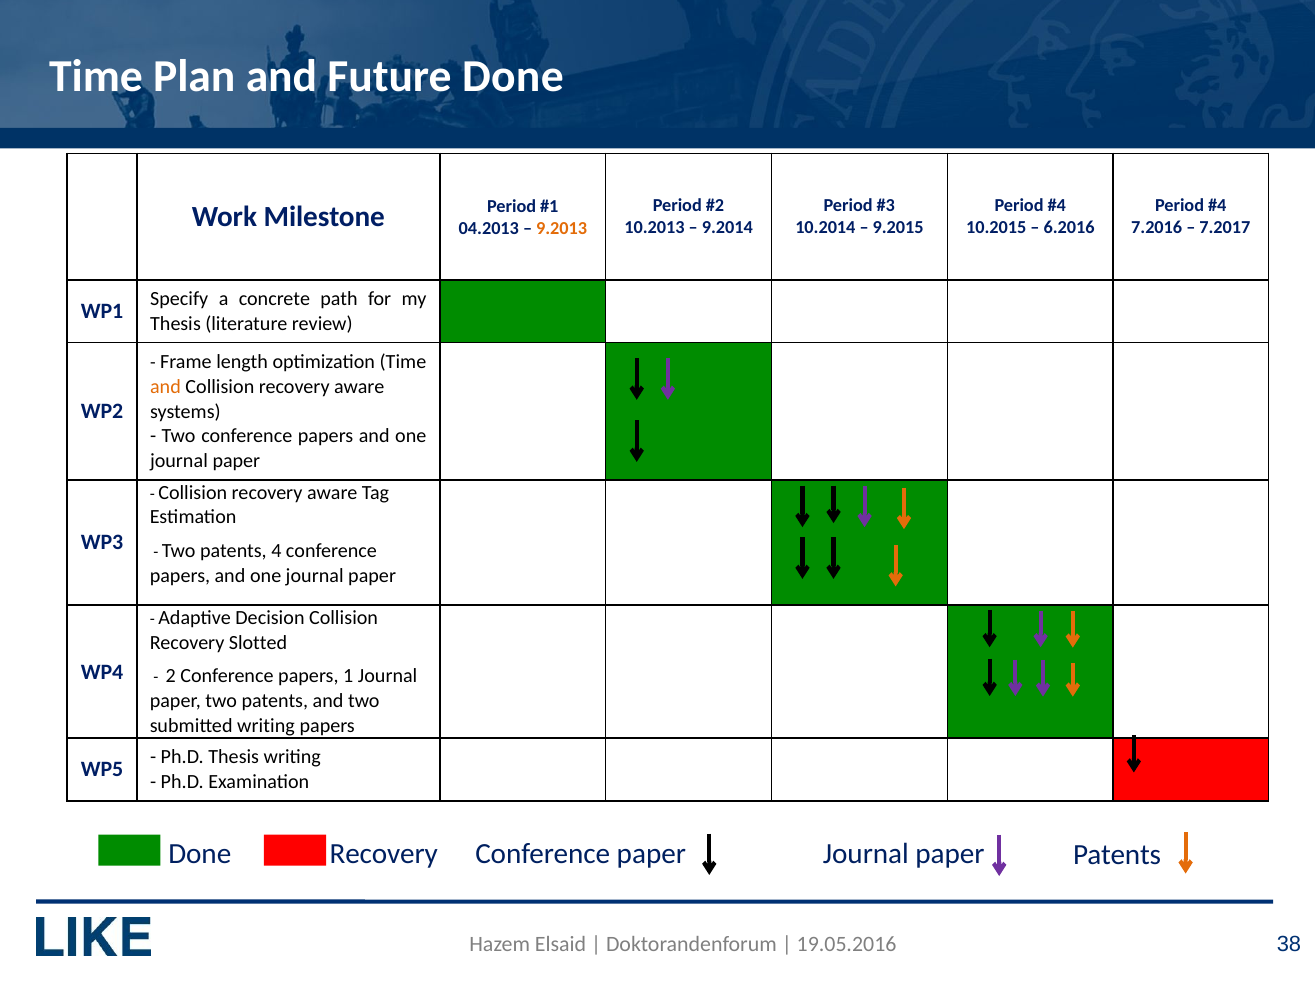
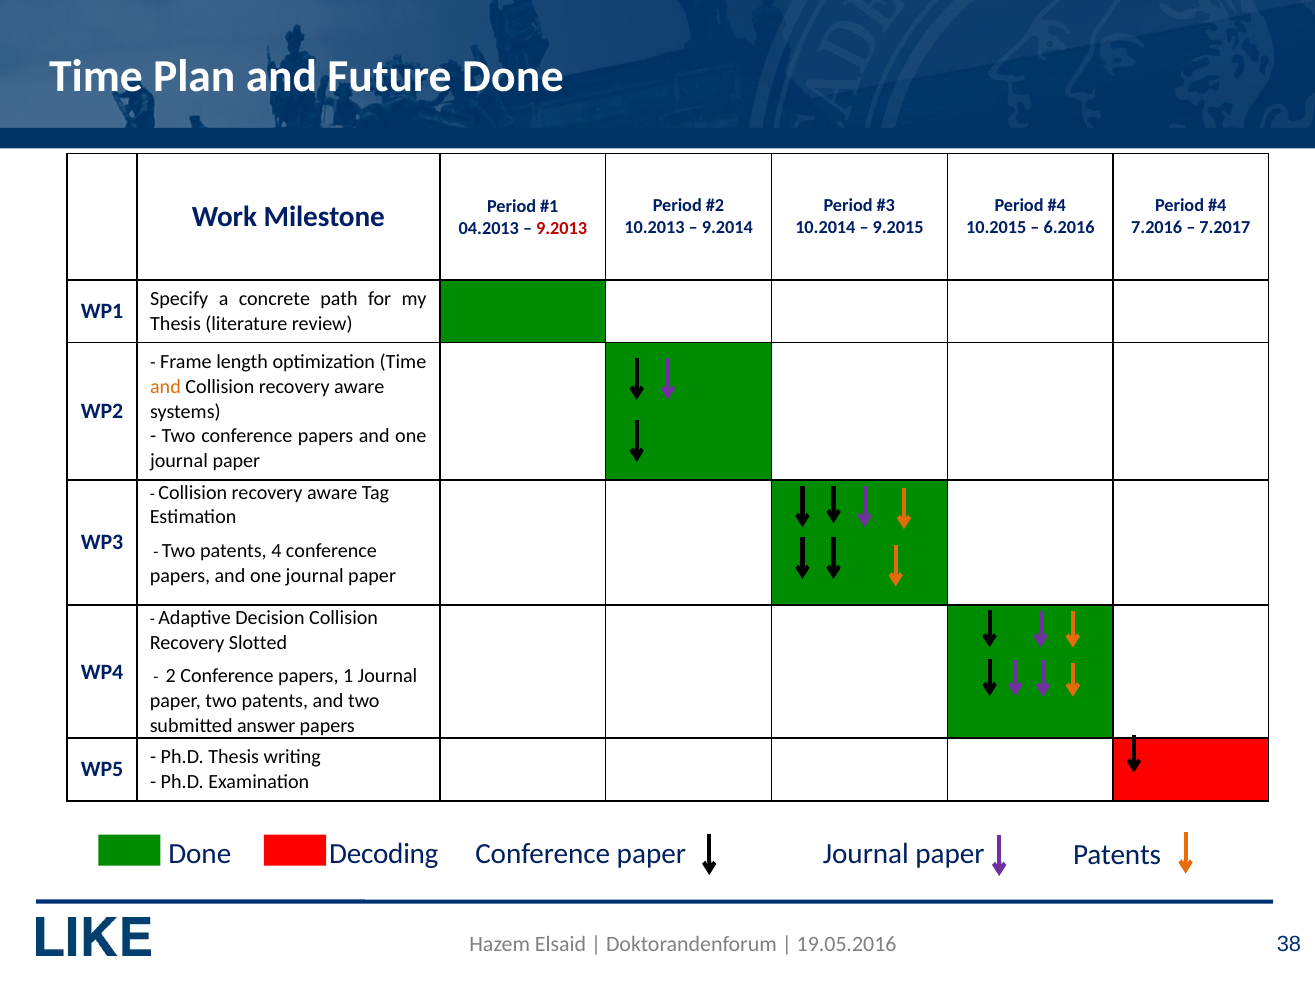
9.2013 colour: orange -> red
submitted writing: writing -> answer
Done Recovery: Recovery -> Decoding
